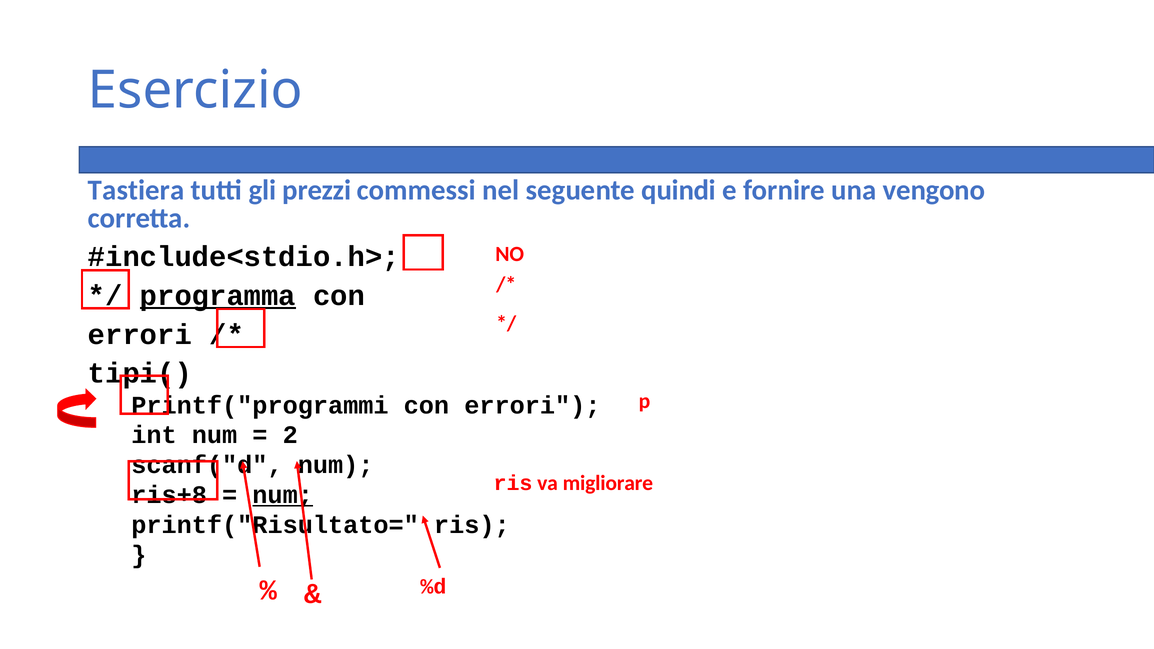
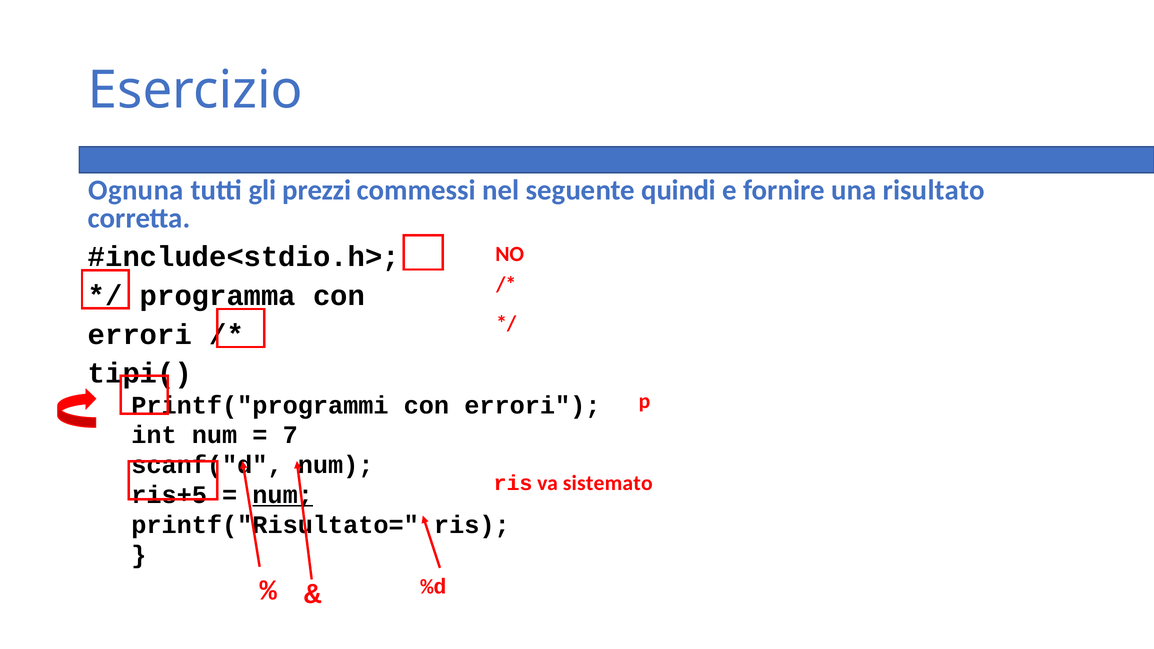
Tastiera: Tastiera -> Ognuna
vengono: vengono -> risultato
programma underline: present -> none
2: 2 -> 7
migliorare: migliorare -> sistemato
ris+8: ris+8 -> ris+5
